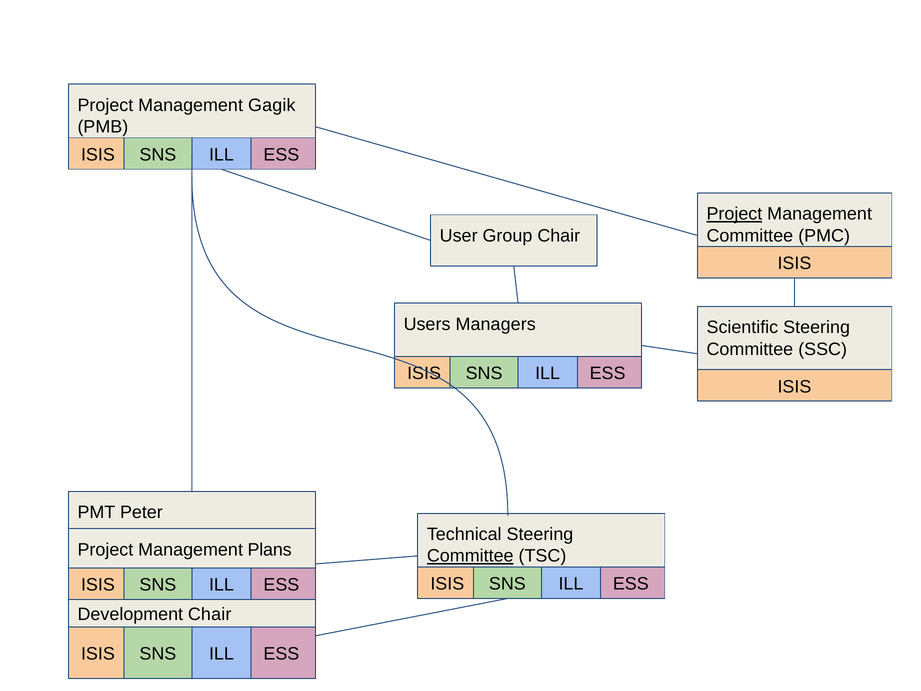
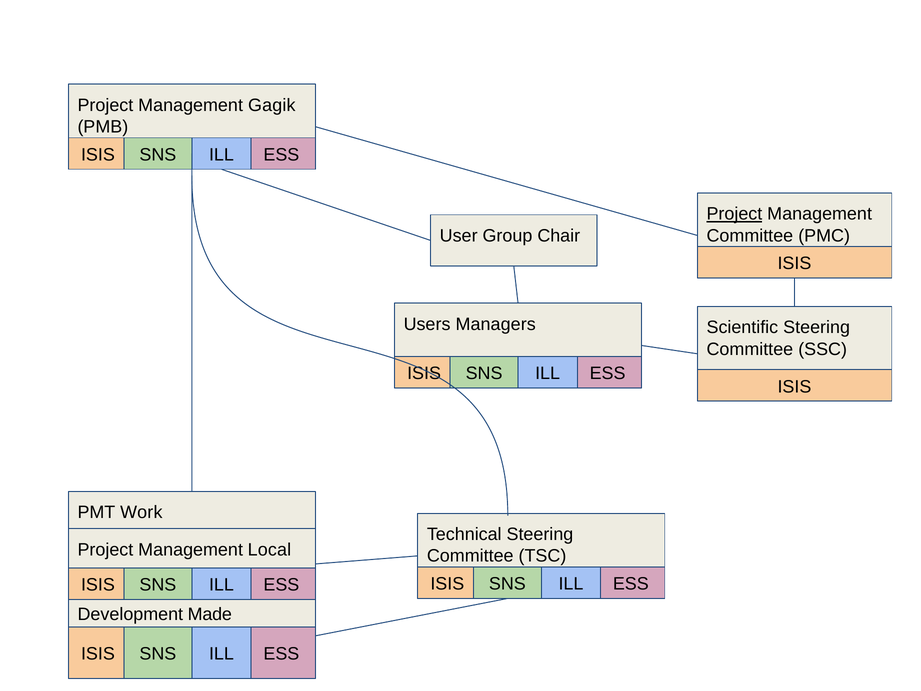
Peter: Peter -> Work
Plans: Plans -> Local
Committee at (470, 556) underline: present -> none
Development Chair: Chair -> Made
